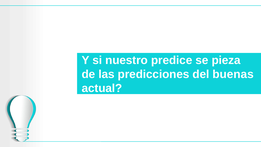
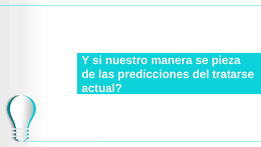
predice: predice -> manera
buenas: buenas -> tratarse
